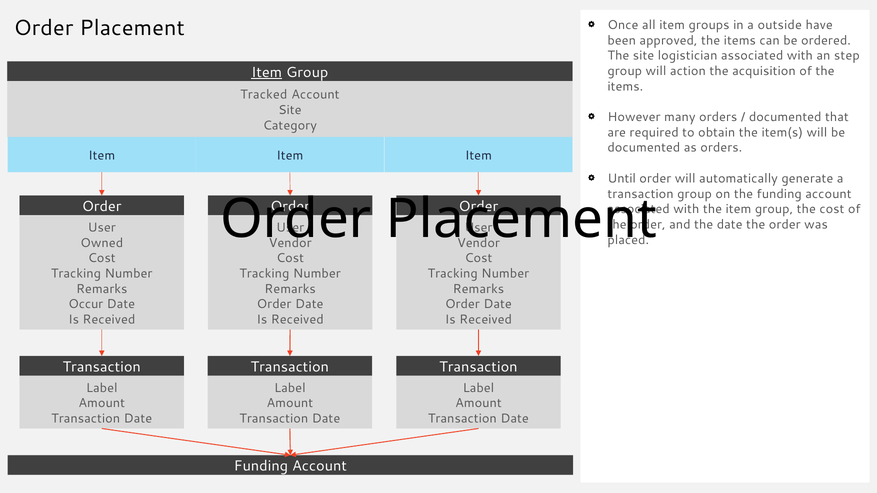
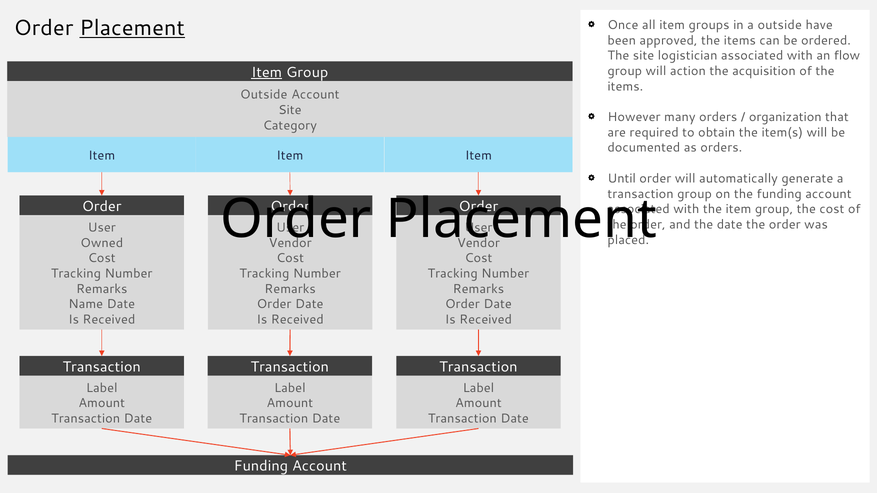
Placement at (132, 28) underline: none -> present
step: step -> flow
Tracked at (264, 95): Tracked -> Outside
documented at (785, 117): documented -> organization
Occur: Occur -> Name
